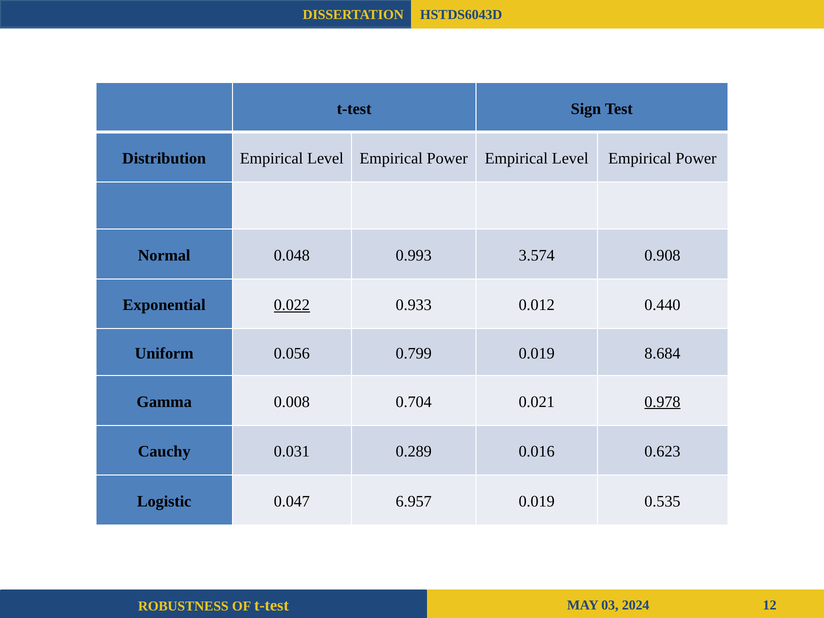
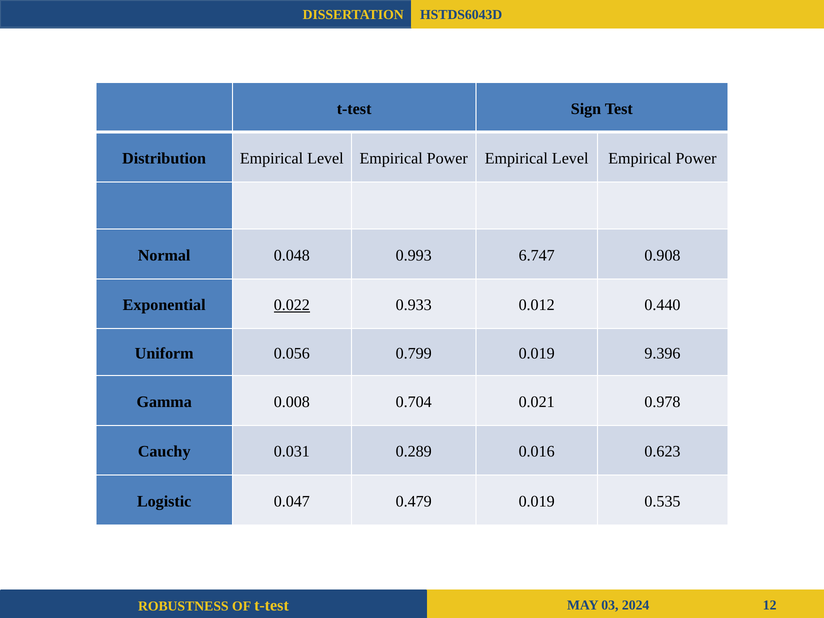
3.574: 3.574 -> 6.747
8.684: 8.684 -> 9.396
0.978 underline: present -> none
6.957: 6.957 -> 0.479
